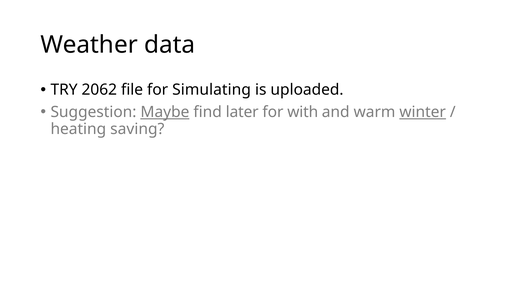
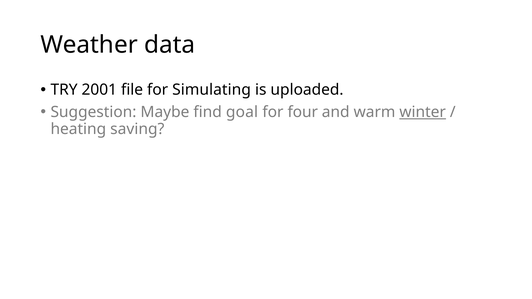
2062: 2062 -> 2001
Maybe underline: present -> none
later: later -> goal
with: with -> four
